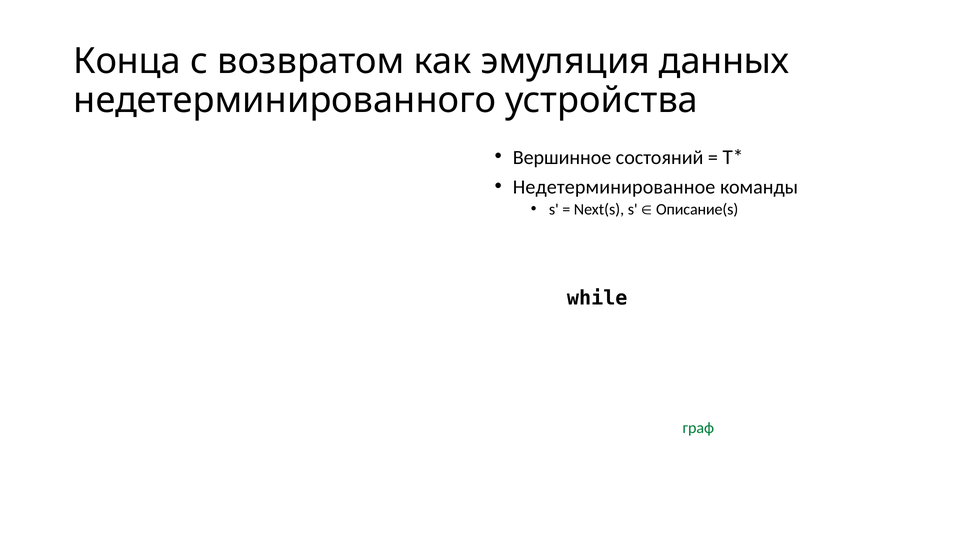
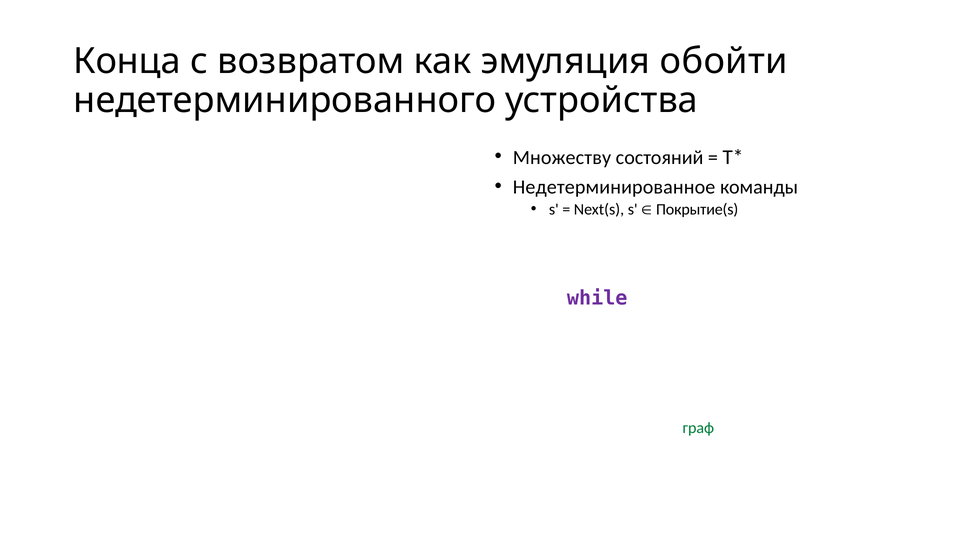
данных: данных -> обойти
Вершинное: Вершинное -> Множеству
Описание(s: Описание(s -> Покрытие(s
while colour: black -> purple
